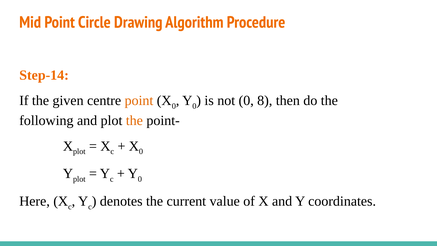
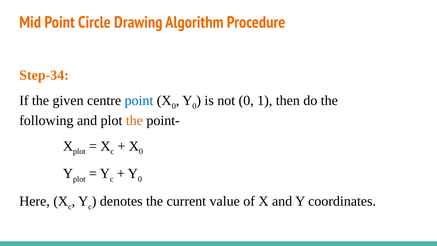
Step-14: Step-14 -> Step-34
point at (139, 101) colour: orange -> blue
8: 8 -> 1
